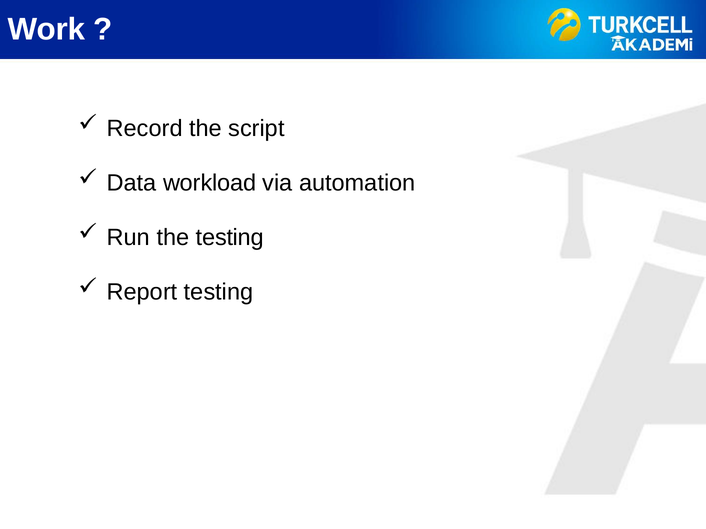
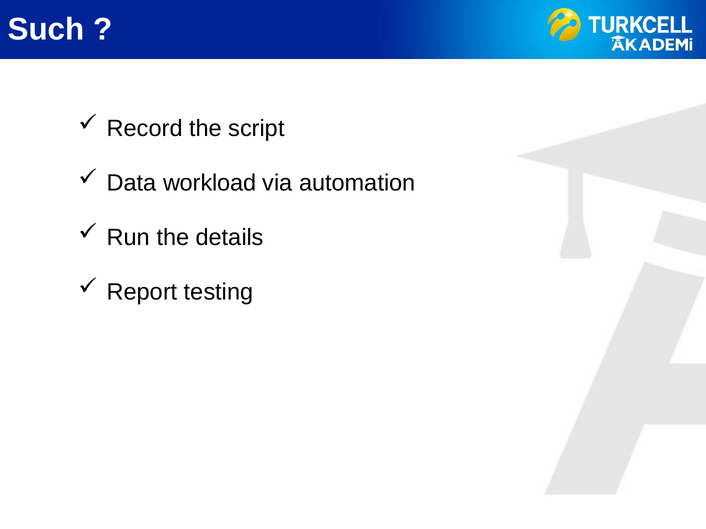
Work: Work -> Such
the testing: testing -> details
